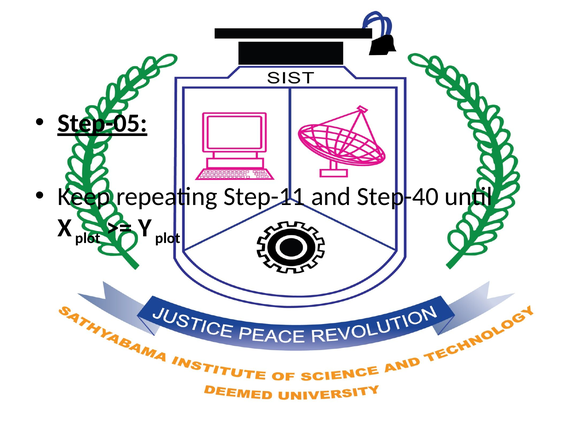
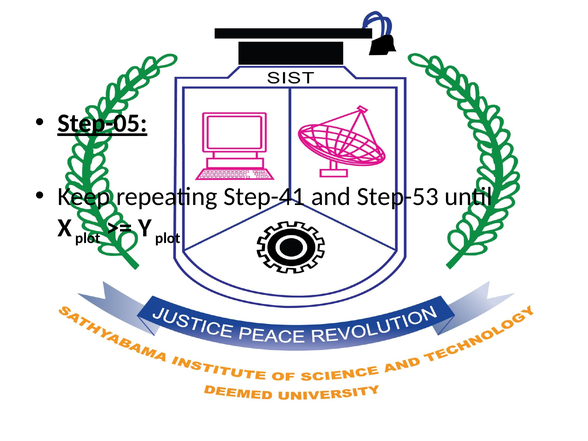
Step-11: Step-11 -> Step-41
Step-40: Step-40 -> Step-53
